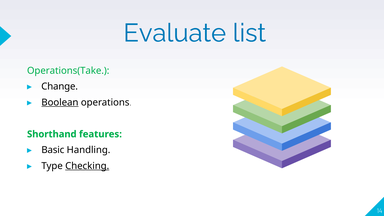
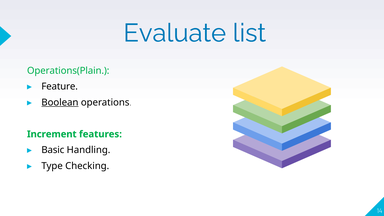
Operations(Take: Operations(Take -> Operations(Plain
Change: Change -> Feature
Shorthand: Shorthand -> Increment
Checking underline: present -> none
